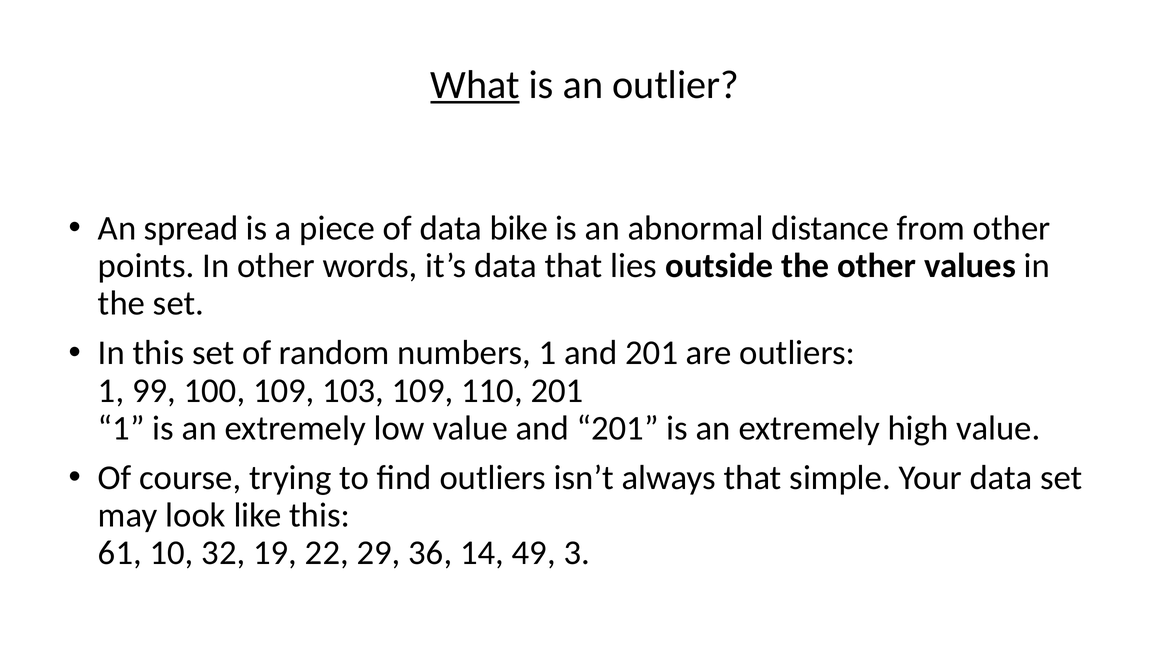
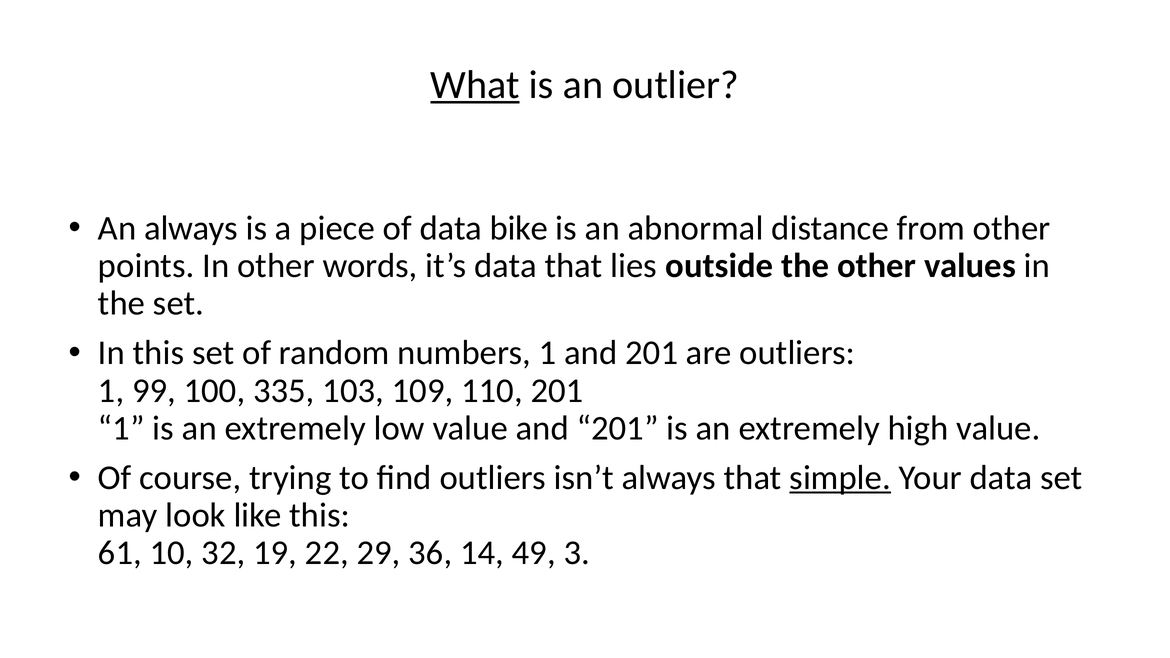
An spread: spread -> always
100 109: 109 -> 335
simple underline: none -> present
